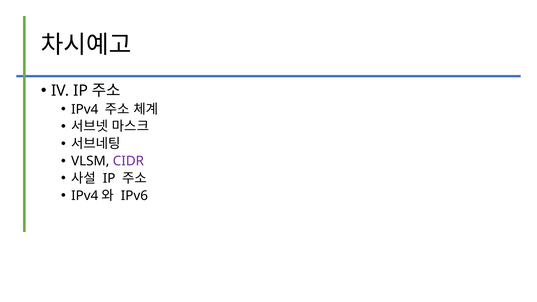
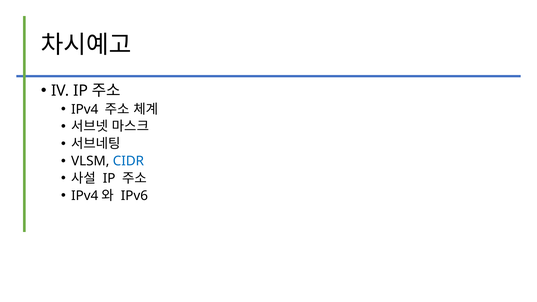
CIDR colour: purple -> blue
